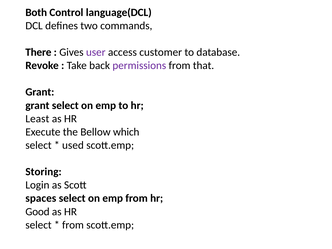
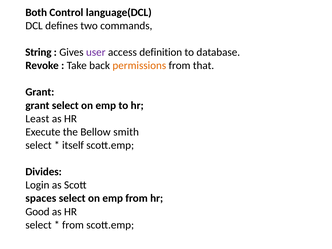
There: There -> String
customer: customer -> definition
permissions colour: purple -> orange
which: which -> smith
used: used -> itself
Storing: Storing -> Divides
